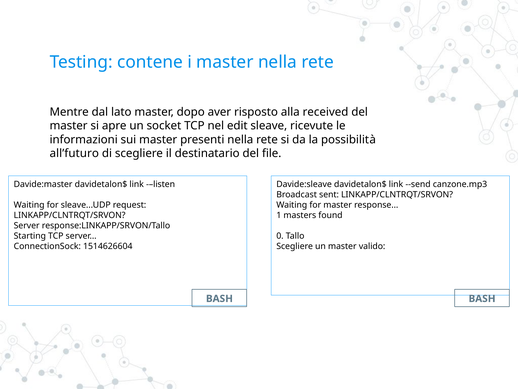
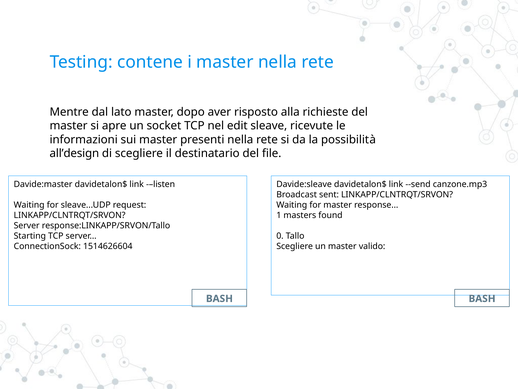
received: received -> richieste
all’futuro: all’futuro -> all’design
